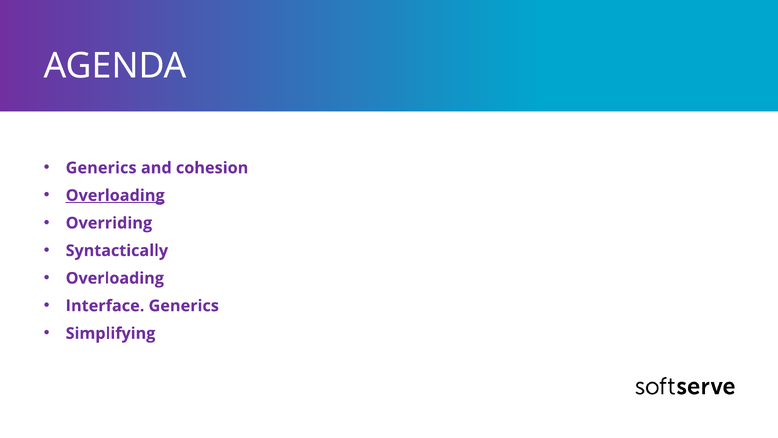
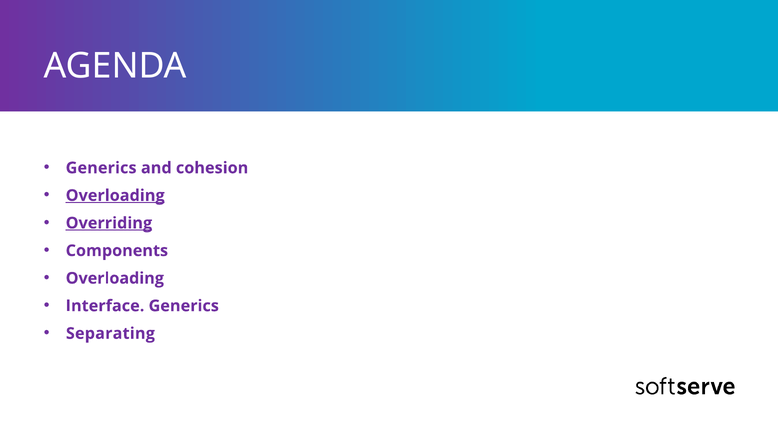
Overriding underline: none -> present
Syntactically: Syntactically -> Components
Simplifying: Simplifying -> Separating
